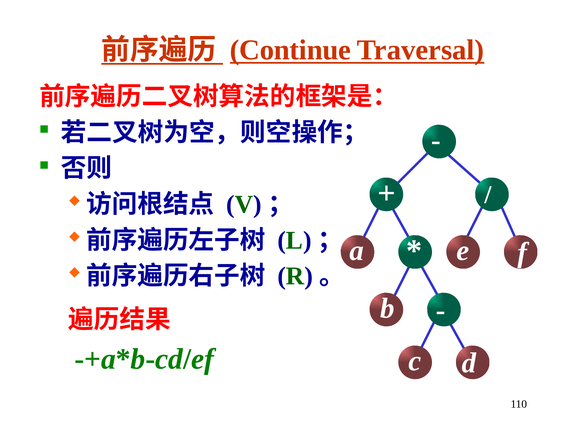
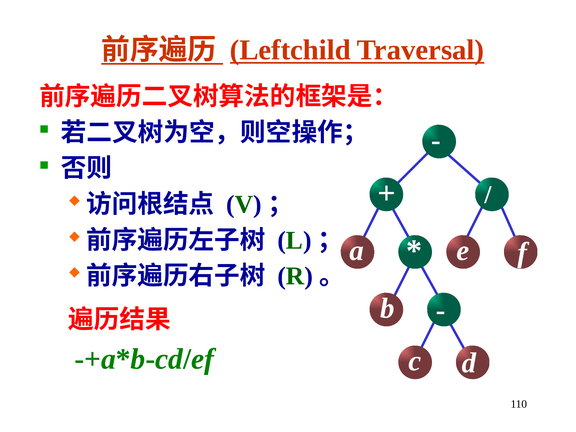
Continue: Continue -> Leftchild
